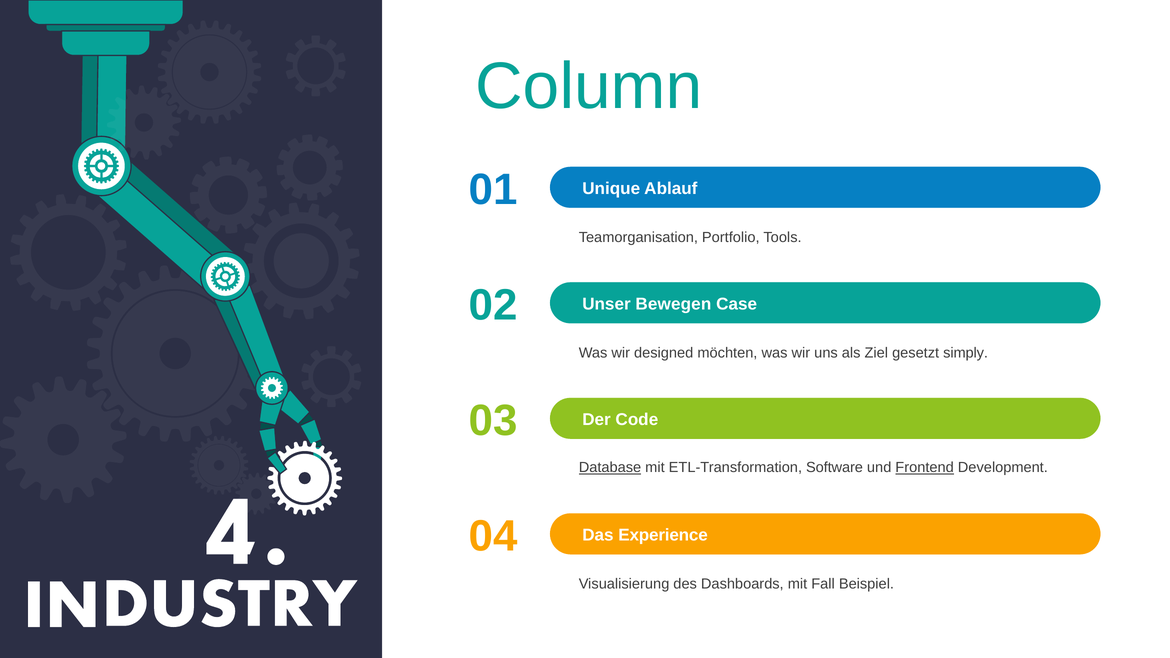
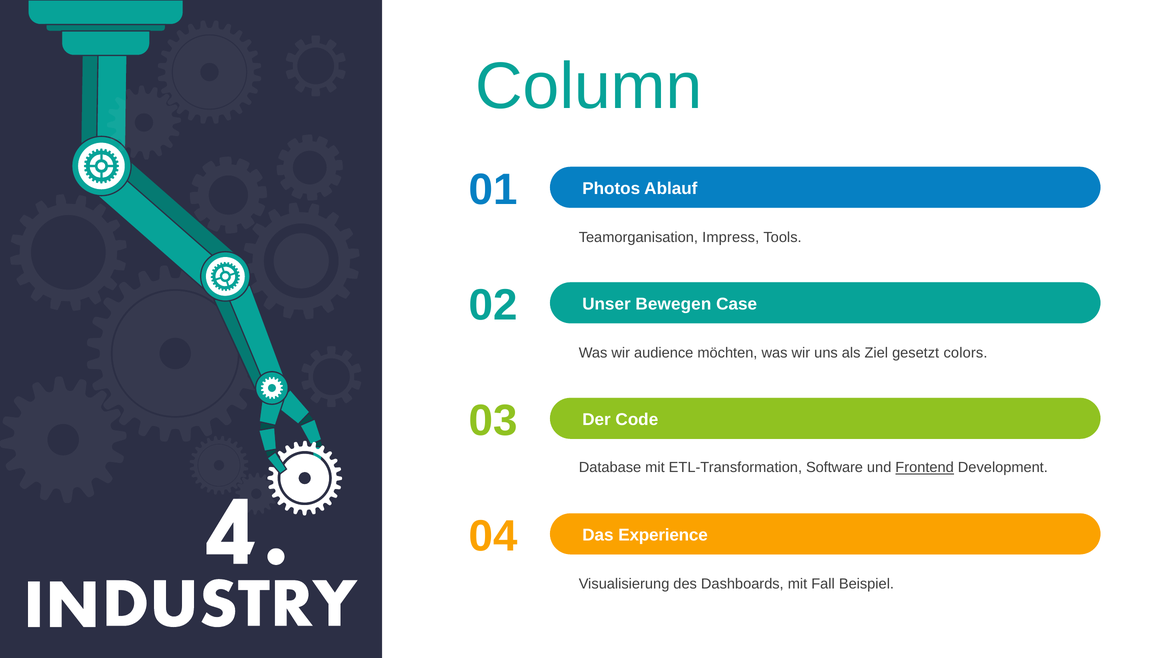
Unique: Unique -> Photos
Portfolio: Portfolio -> Impress
designed: designed -> audience
simply: simply -> colors
Database underline: present -> none
